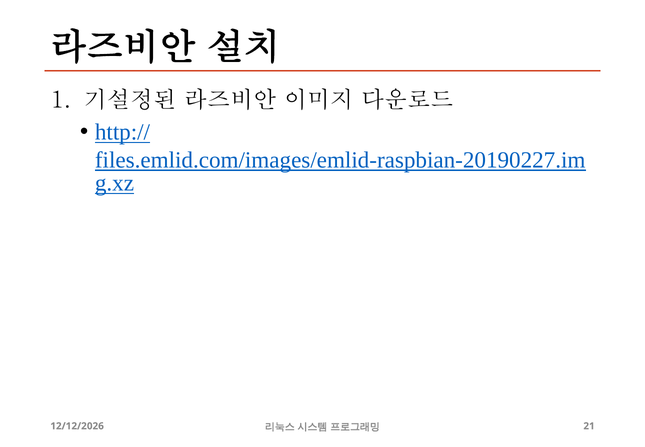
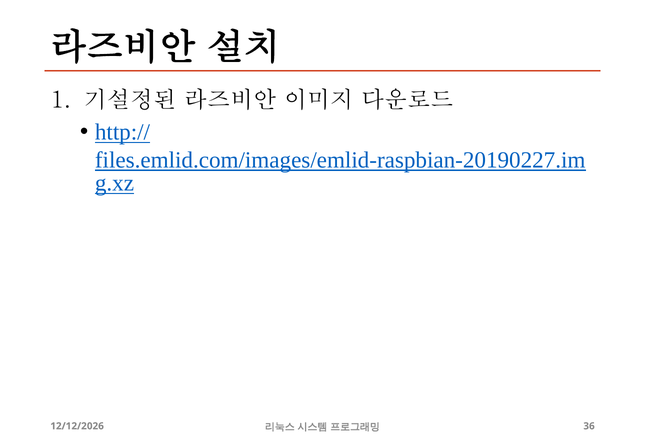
21: 21 -> 36
